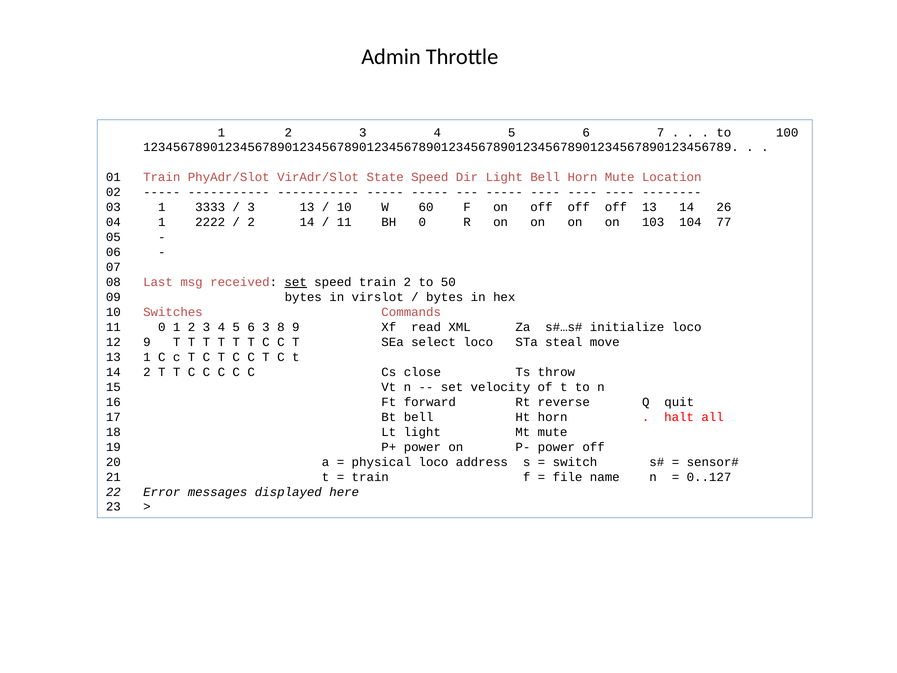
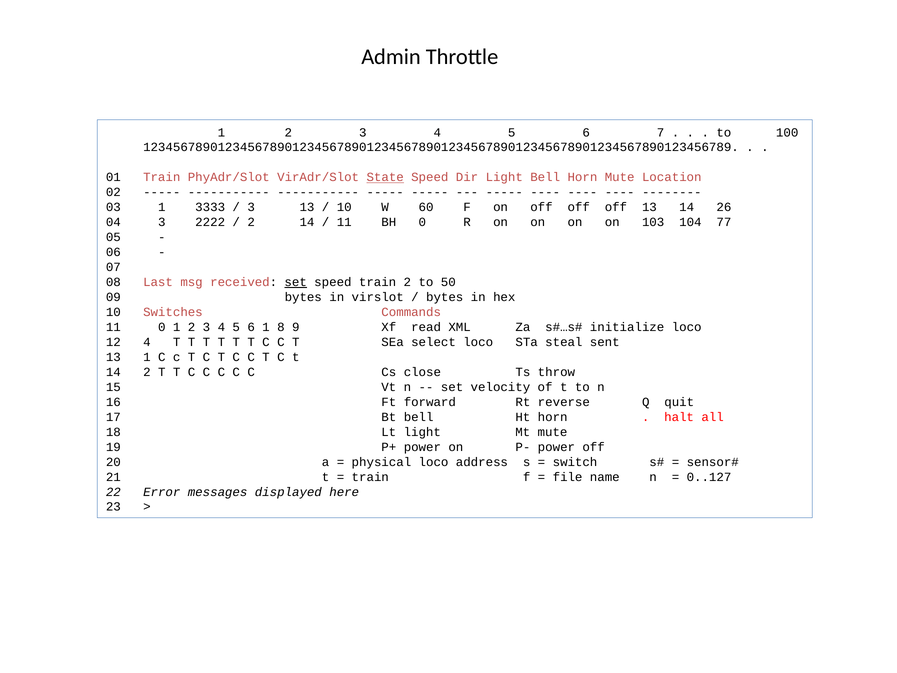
State underline: none -> present
04 1: 1 -> 3
6 3: 3 -> 1
12 9: 9 -> 4
move: move -> sent
